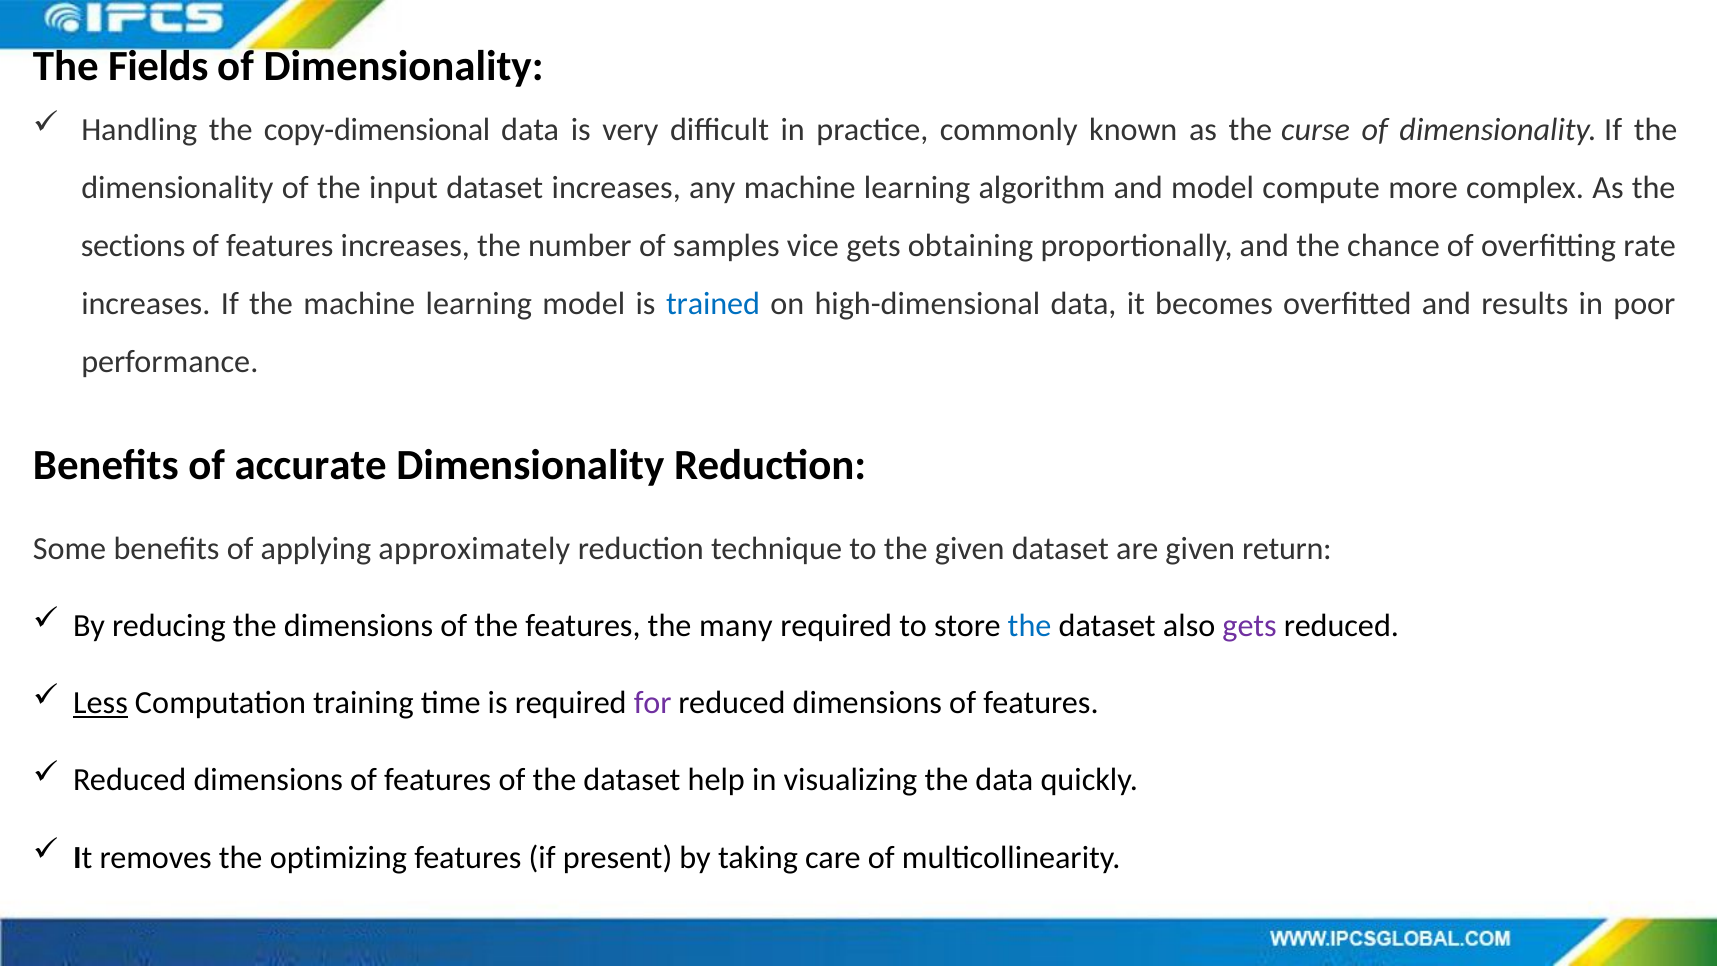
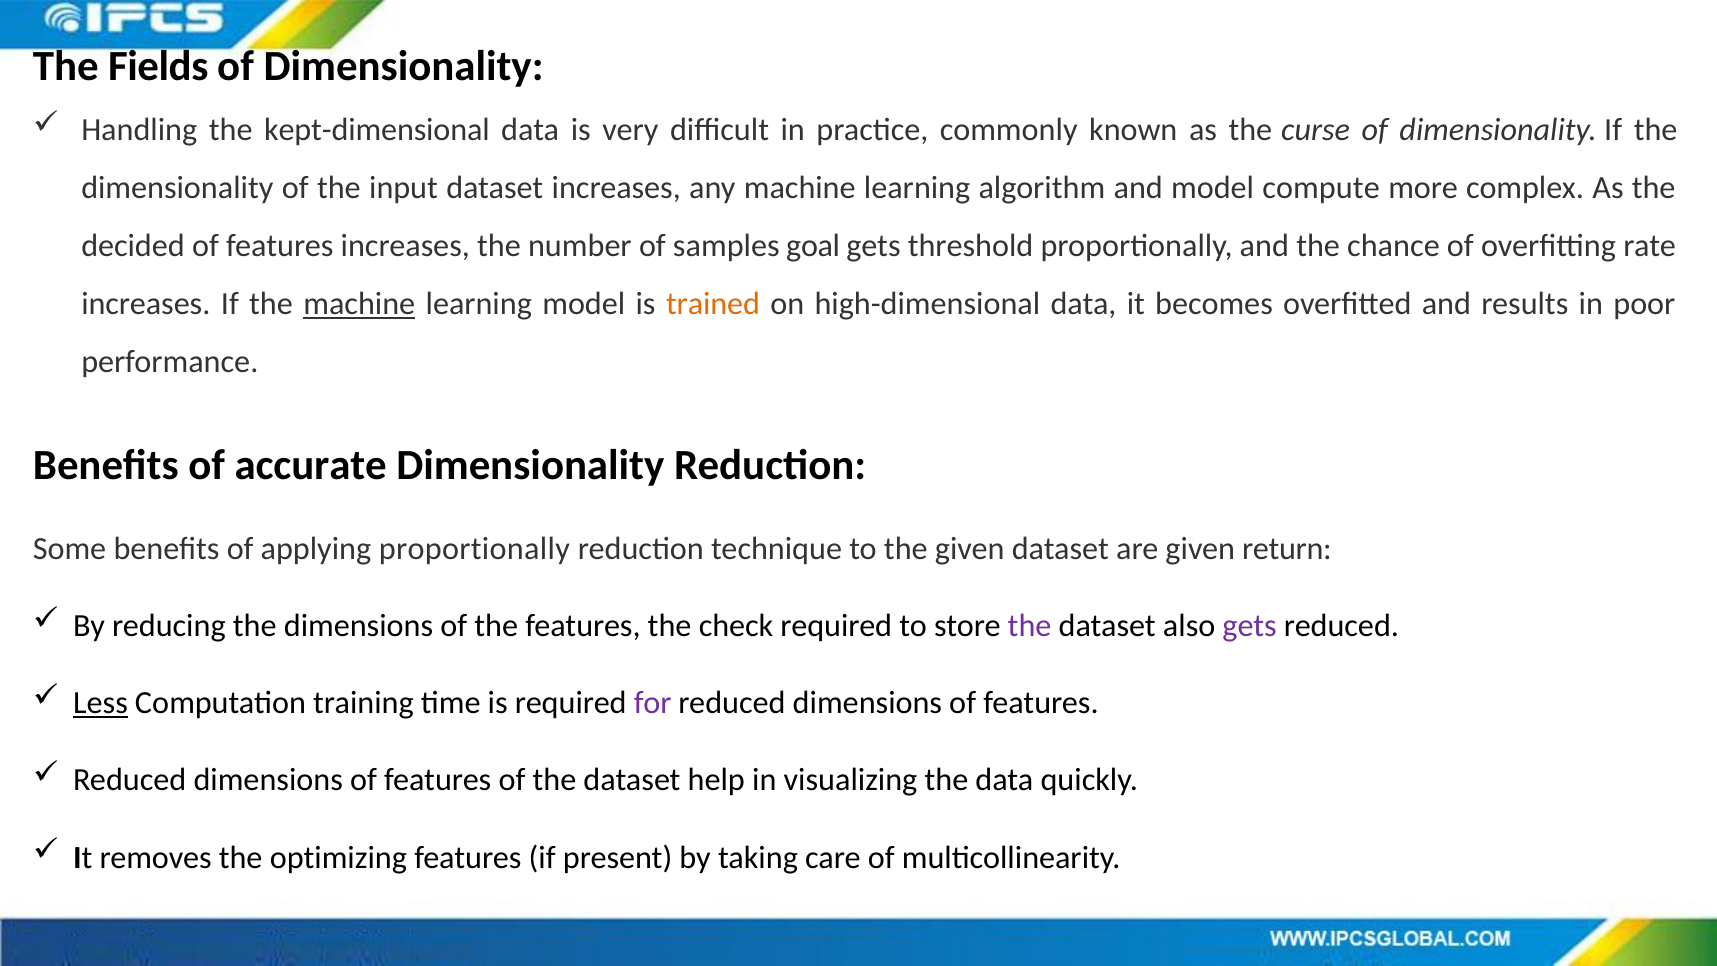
copy-dimensional: copy-dimensional -> kept-dimensional
sections: sections -> decided
vice: vice -> goal
obtaining: obtaining -> threshold
machine at (359, 304) underline: none -> present
trained colour: blue -> orange
applying approximately: approximately -> proportionally
many: many -> check
the at (1030, 626) colour: blue -> purple
